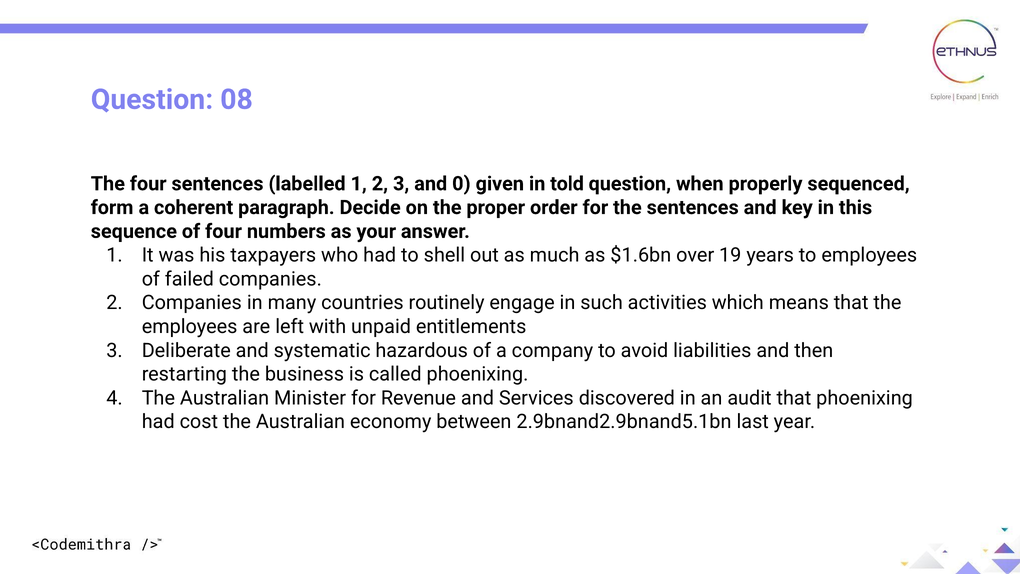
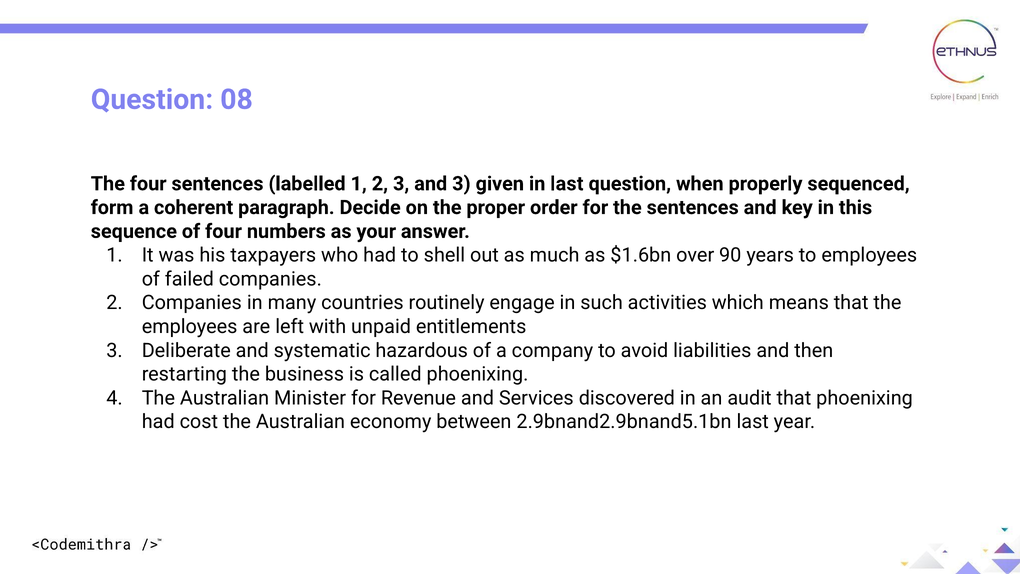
and 0: 0 -> 3
in told: told -> last
19: 19 -> 90
